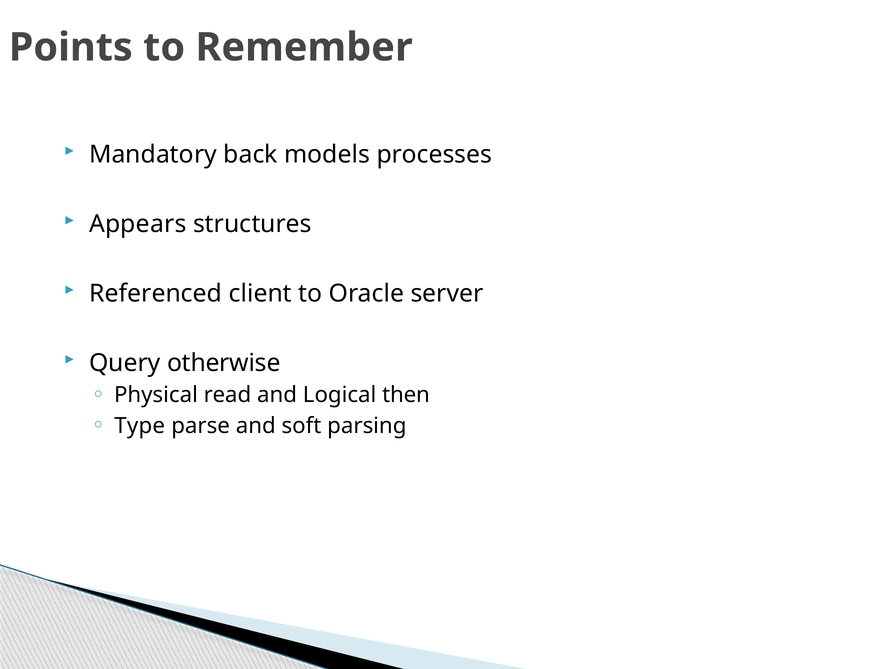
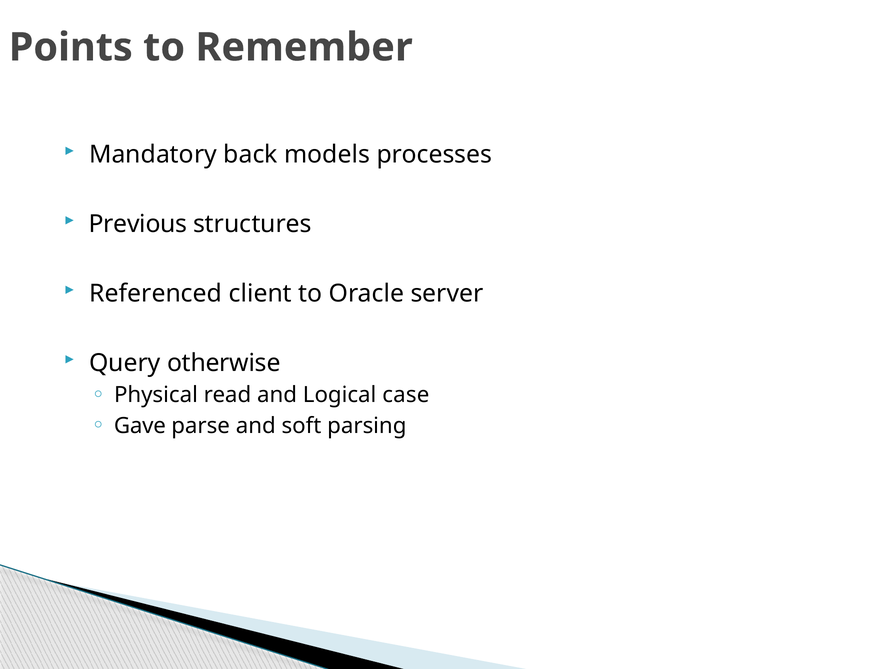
Appears: Appears -> Previous
then: then -> case
Type: Type -> Gave
